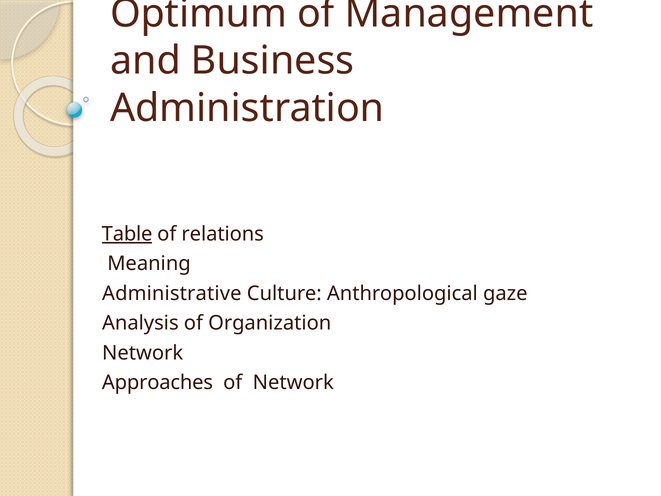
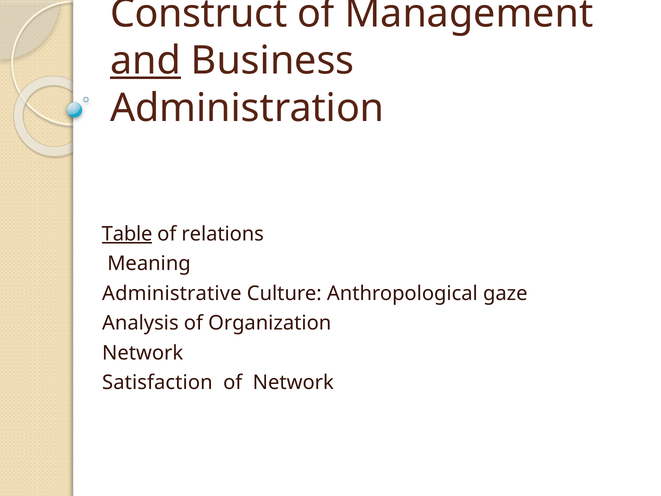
Optimum: Optimum -> Construct
and underline: none -> present
Approaches: Approaches -> Satisfaction
